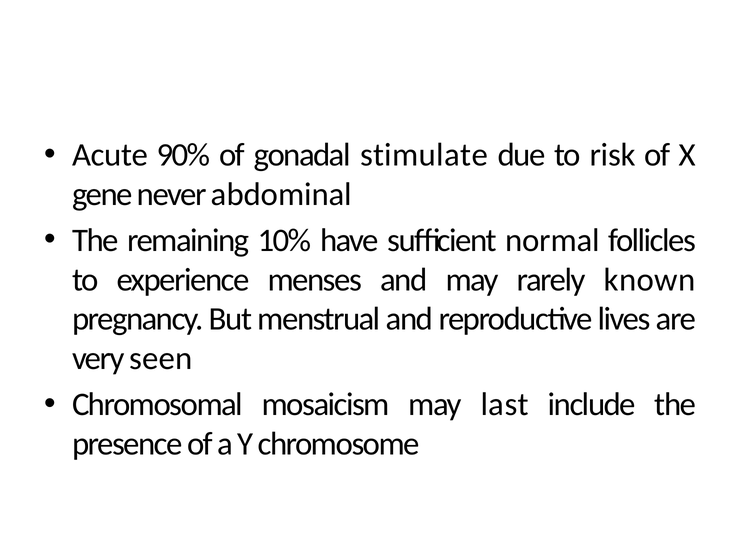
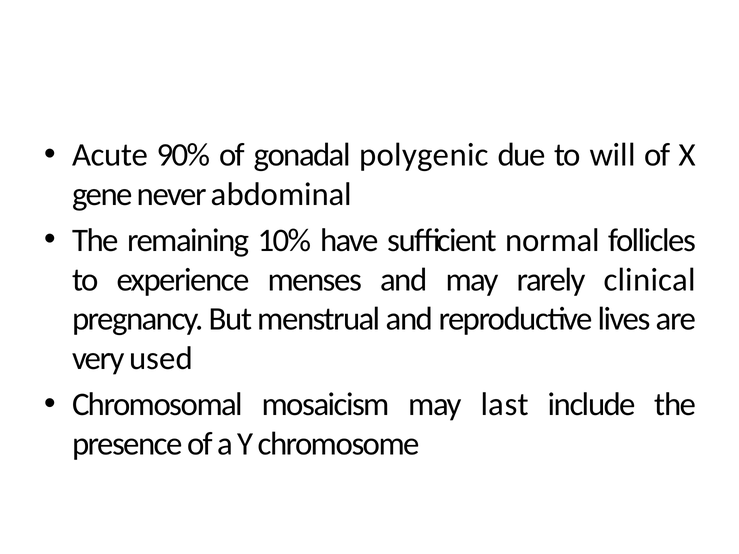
stimulate: stimulate -> polygenic
risk: risk -> will
known: known -> clinical
seen: seen -> used
